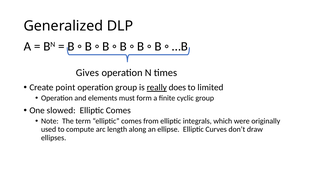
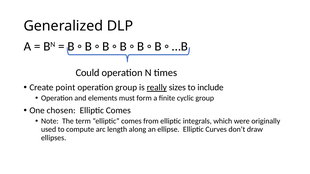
Gives: Gives -> Could
does: does -> sizes
limited: limited -> include
slowed: slowed -> chosen
